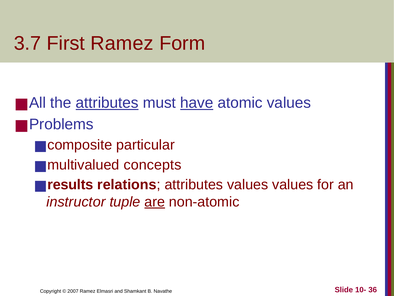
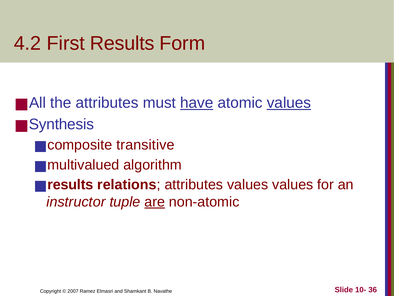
3.7: 3.7 -> 4.2
First Ramez: Ramez -> Results
attributes at (107, 103) underline: present -> none
values at (289, 103) underline: none -> present
Problems: Problems -> Synthesis
particular: particular -> transitive
concepts: concepts -> algorithm
